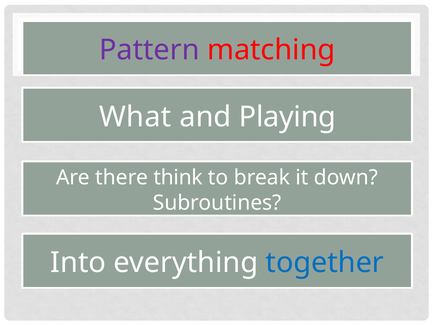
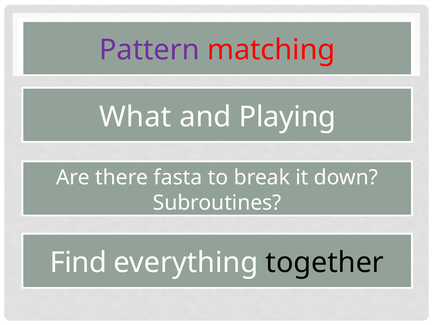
think: think -> fasta
Into: Into -> Find
together colour: blue -> black
